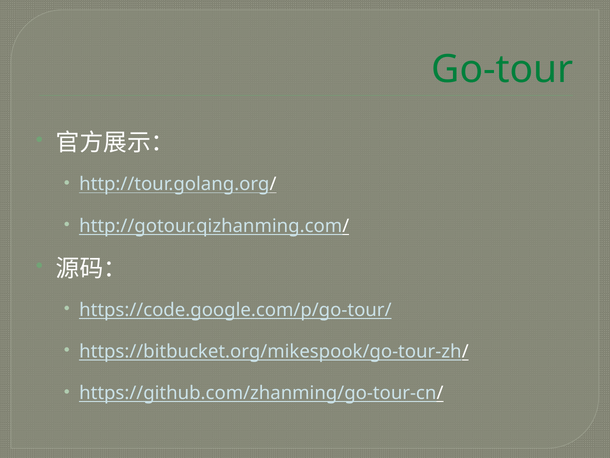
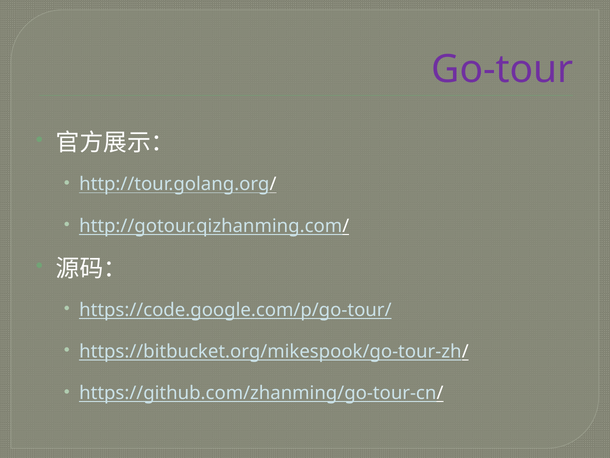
Go-tour colour: green -> purple
